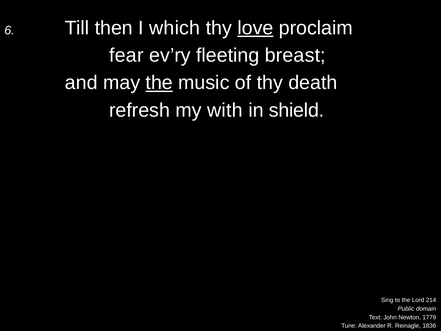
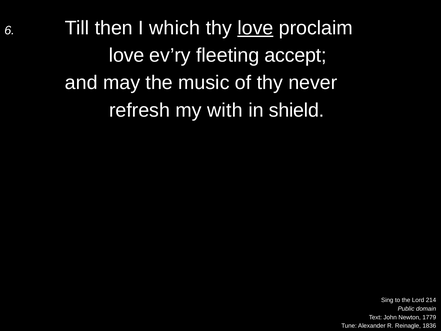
fear at (126, 55): fear -> love
breast: breast -> accept
the at (159, 83) underline: present -> none
death: death -> never
